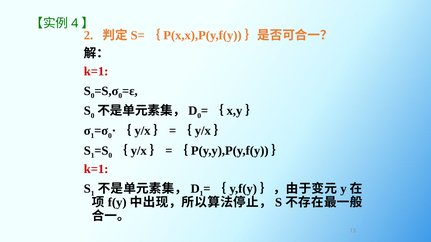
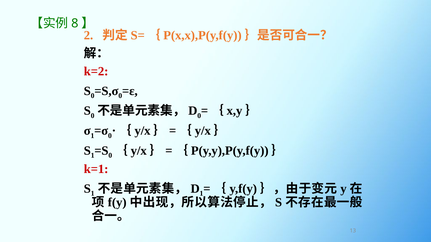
4: 4 -> 8
k=1 at (96, 72): k=1 -> k=2
